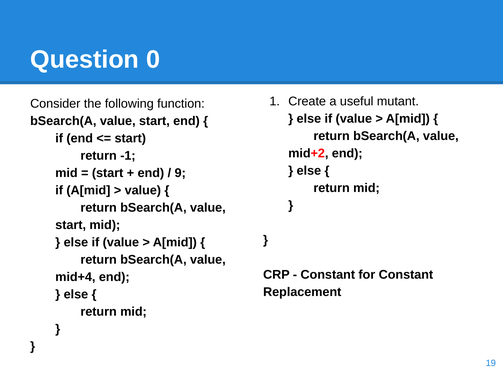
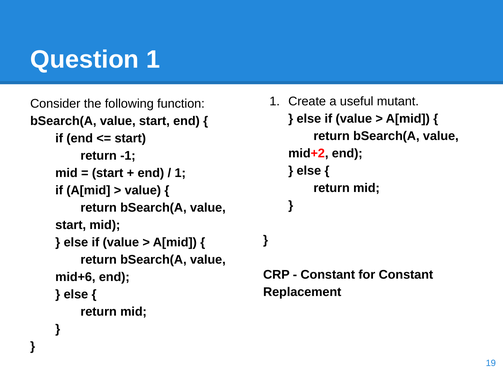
Question 0: 0 -> 1
9 at (180, 173): 9 -> 1
mid+4: mid+4 -> mid+6
